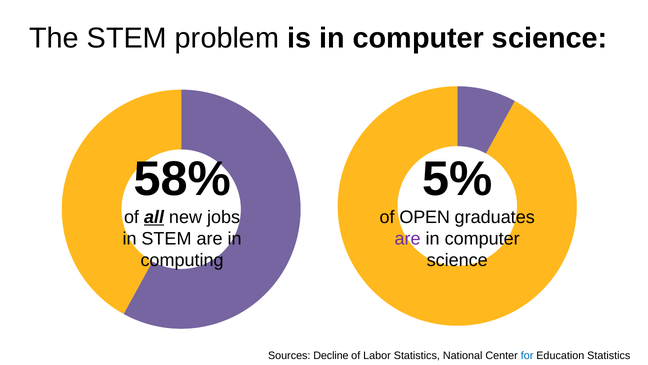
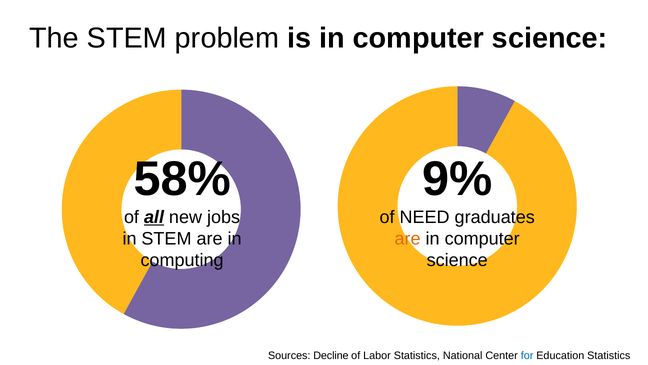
5%: 5% -> 9%
OPEN: OPEN -> NEED
are at (408, 238) colour: purple -> orange
